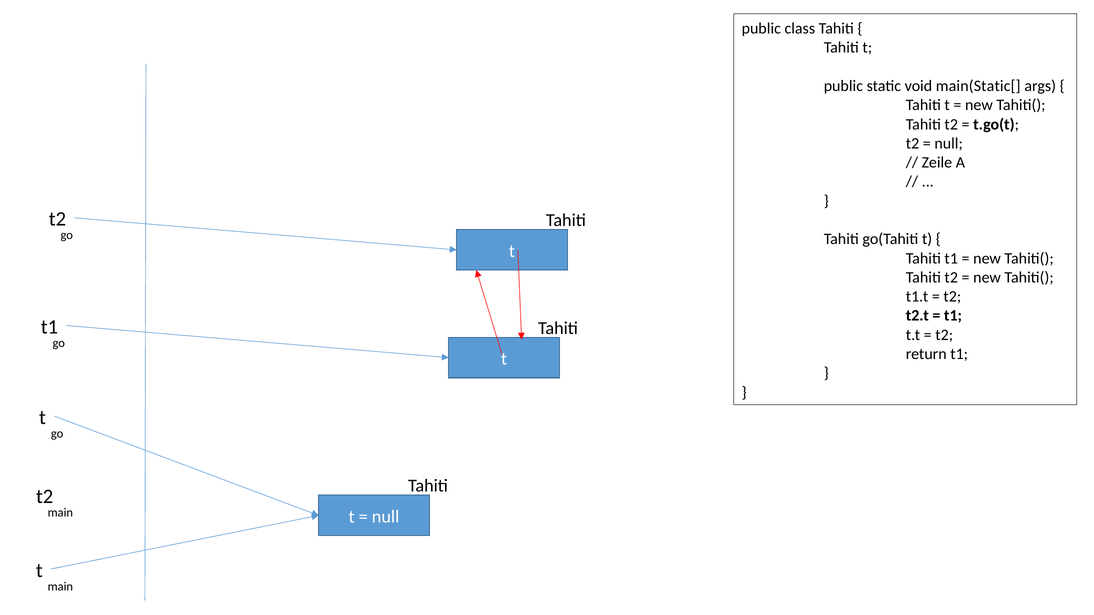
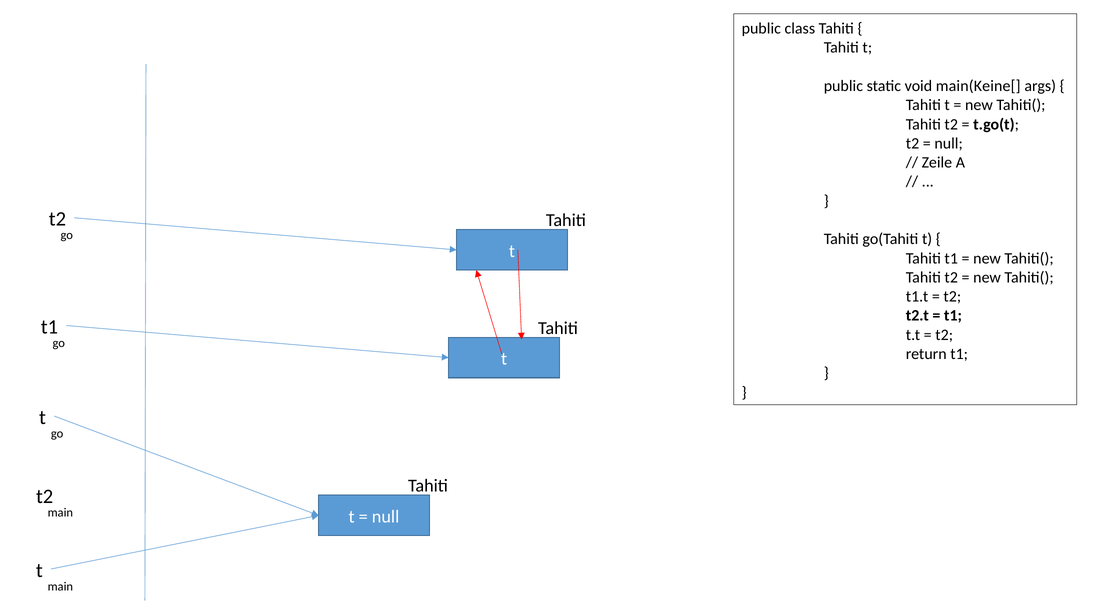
main(Static[: main(Static[ -> main(Keine[
